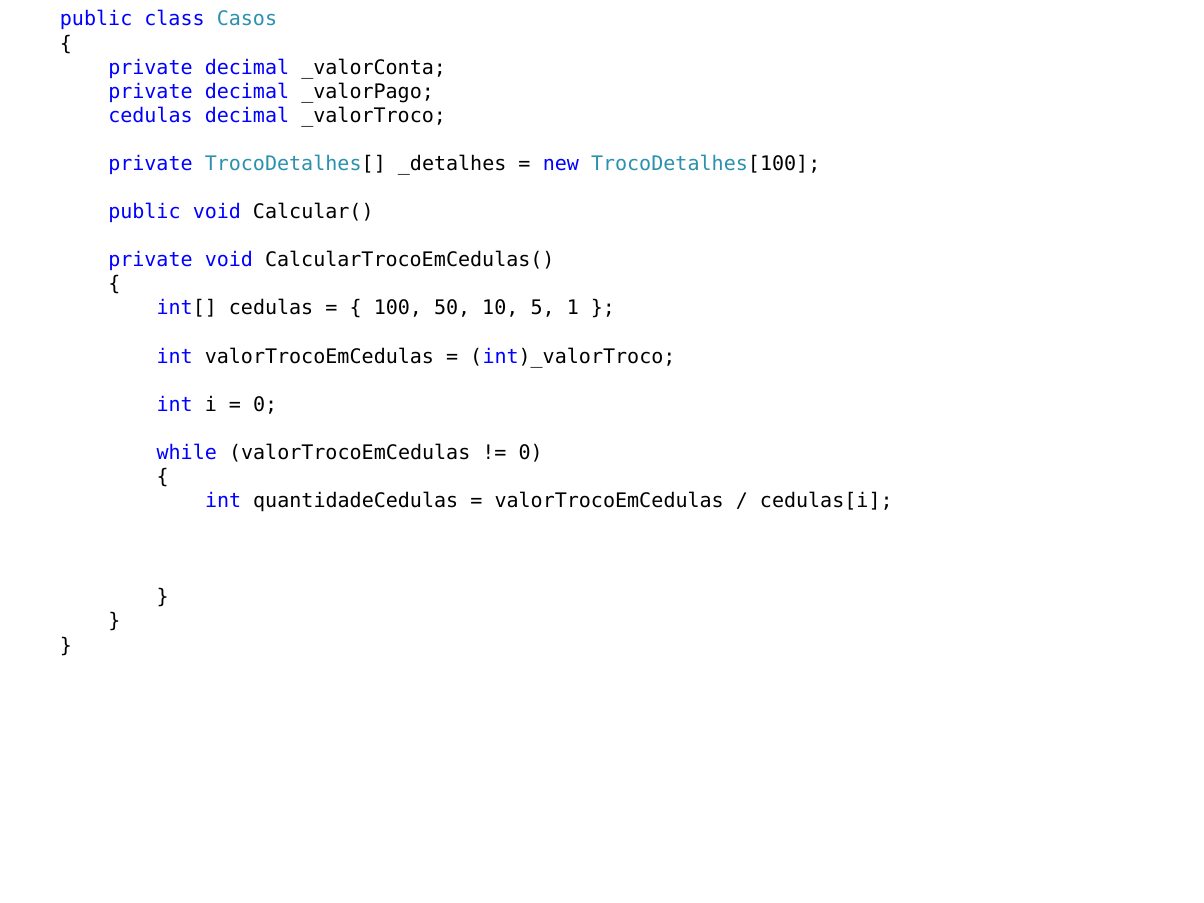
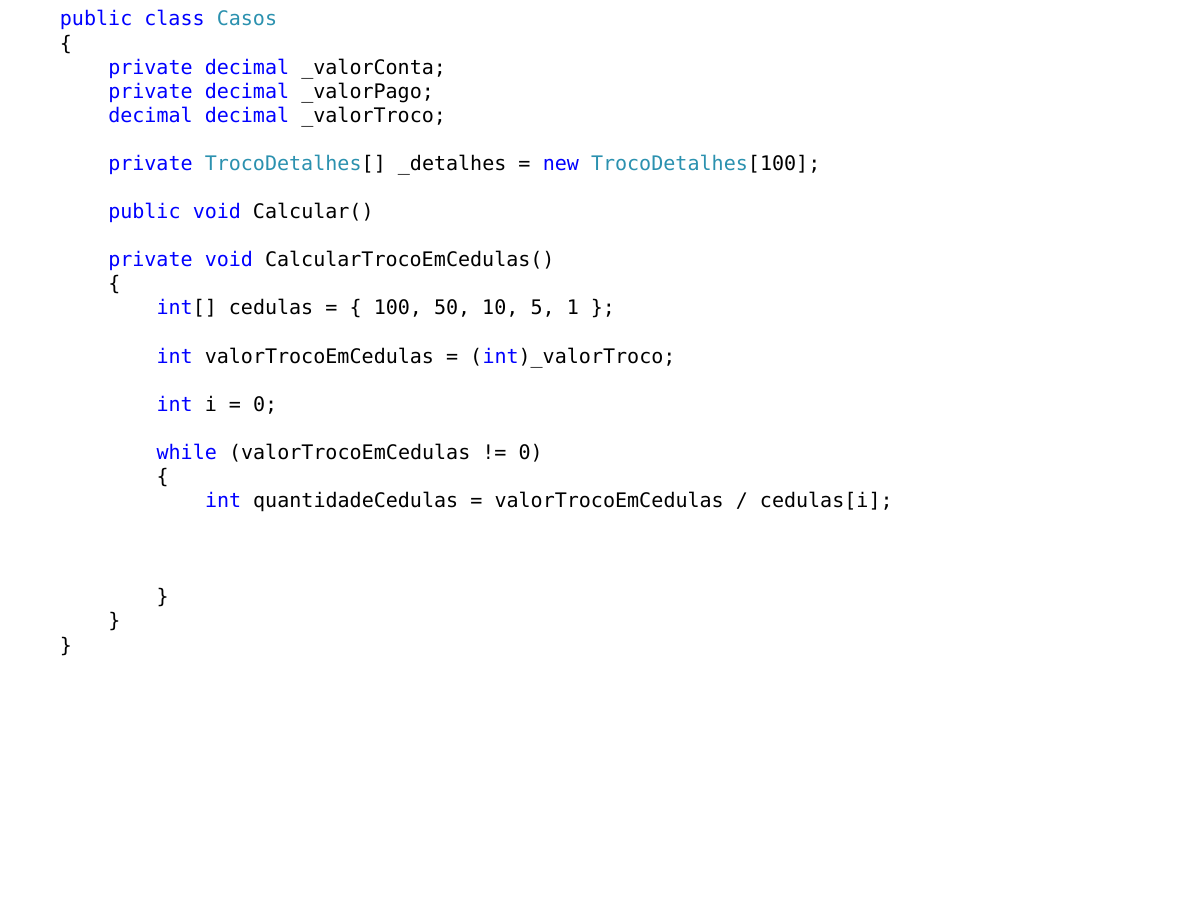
cedulas at (151, 116): cedulas -> decimal
